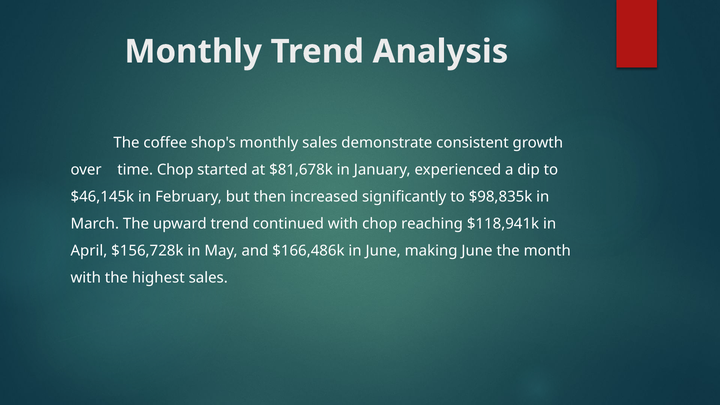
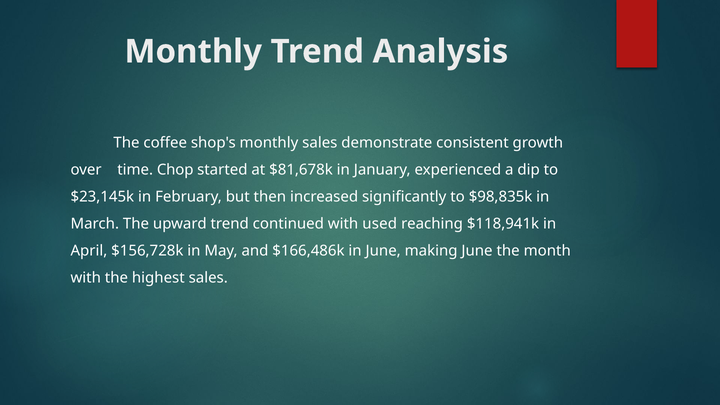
$46,145k: $46,145k -> $23,145k
with chop: chop -> used
